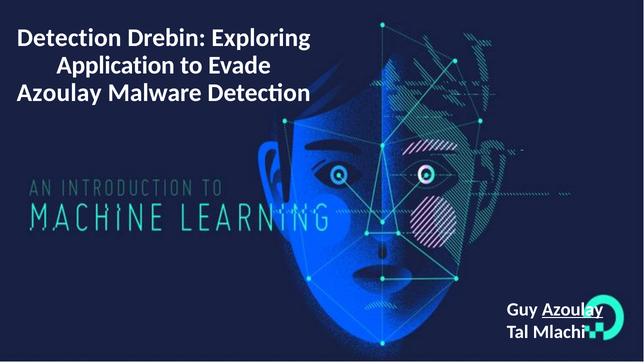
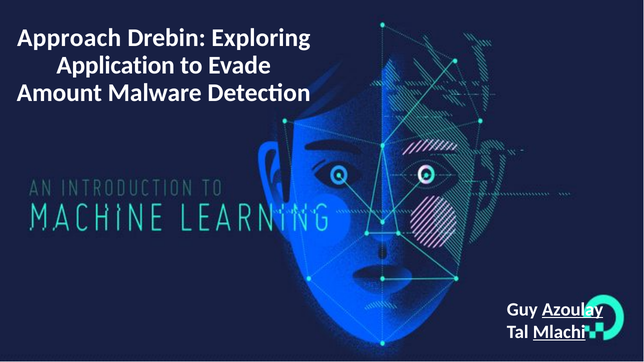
Detection at (69, 38): Detection -> Approach
Azoulay at (59, 93): Azoulay -> Amount
Mlachi underline: none -> present
